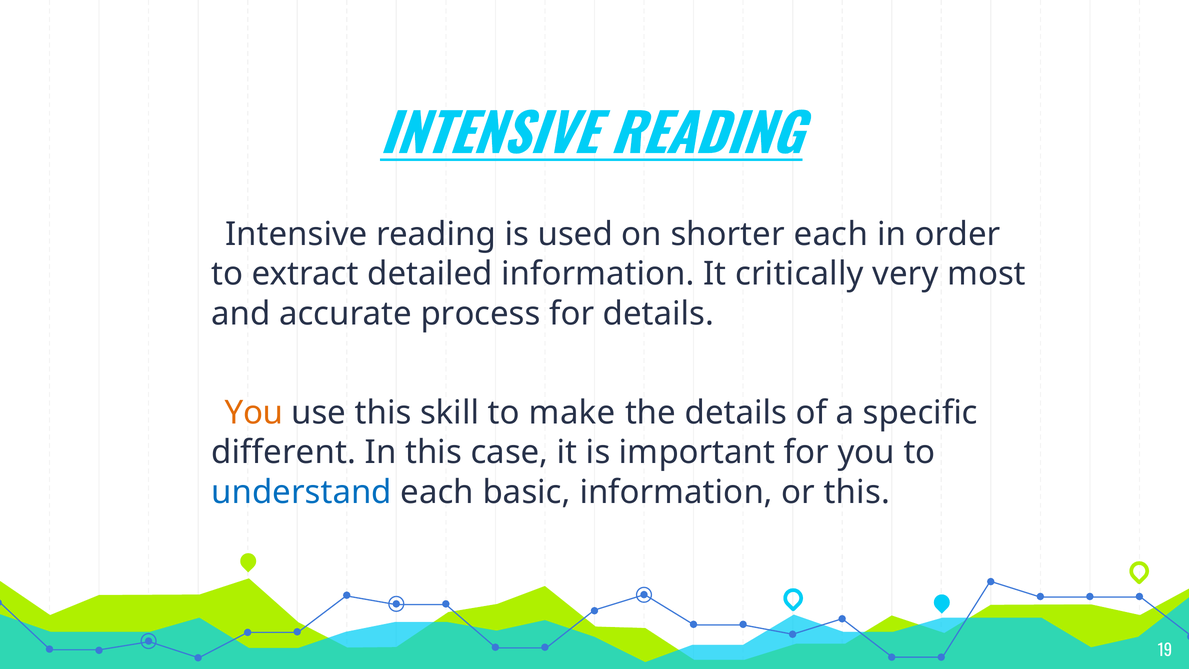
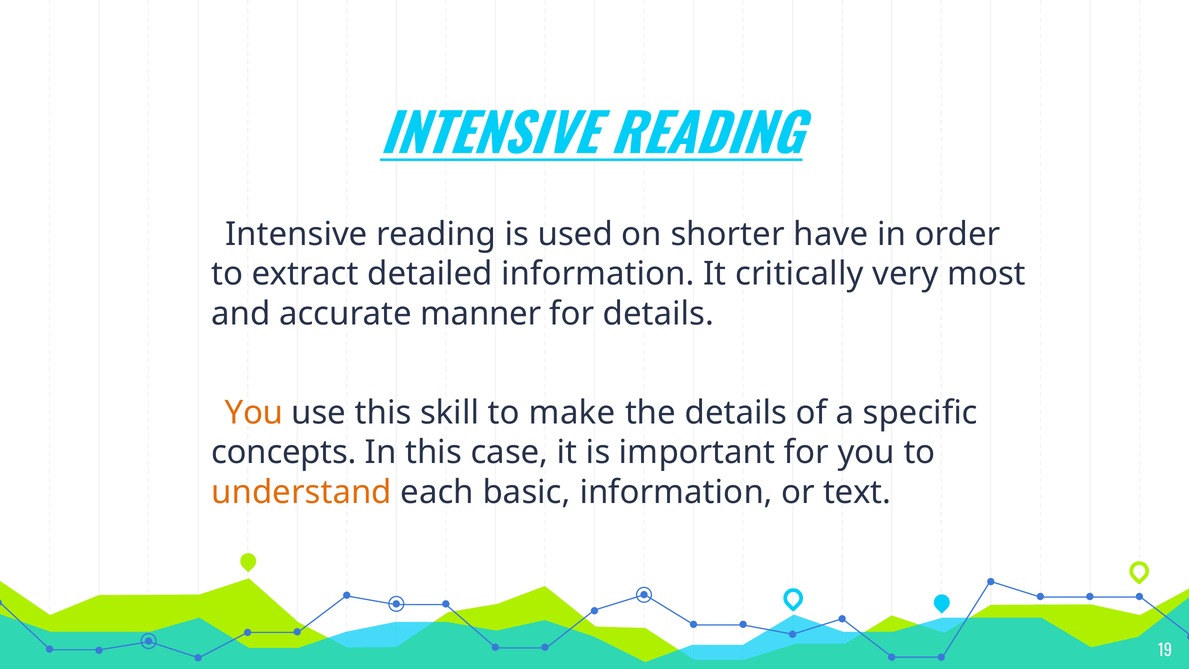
shorter each: each -> have
process: process -> manner
different: different -> concepts
understand colour: blue -> orange
or this: this -> text
